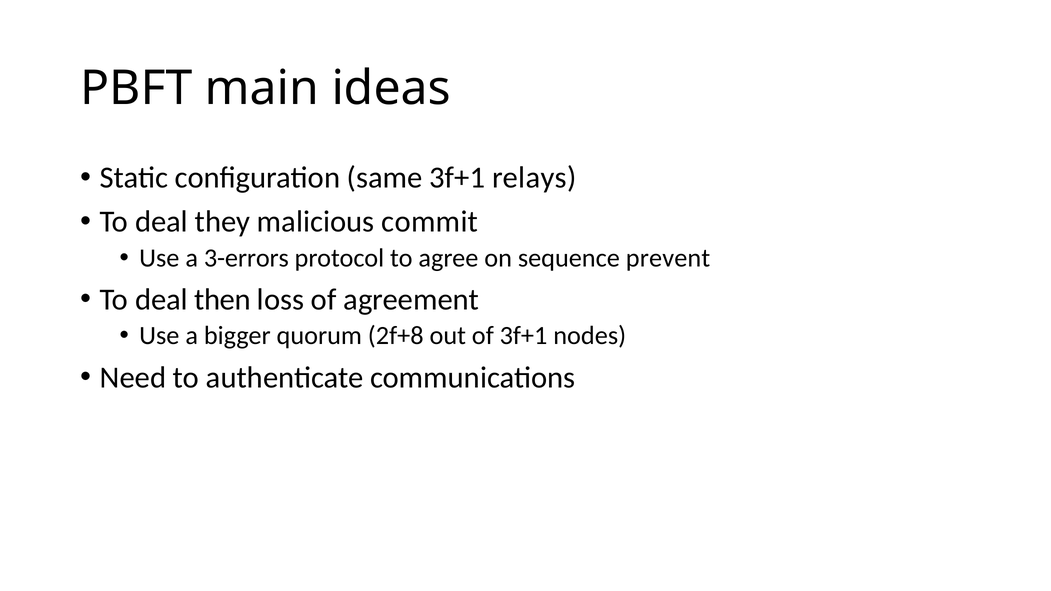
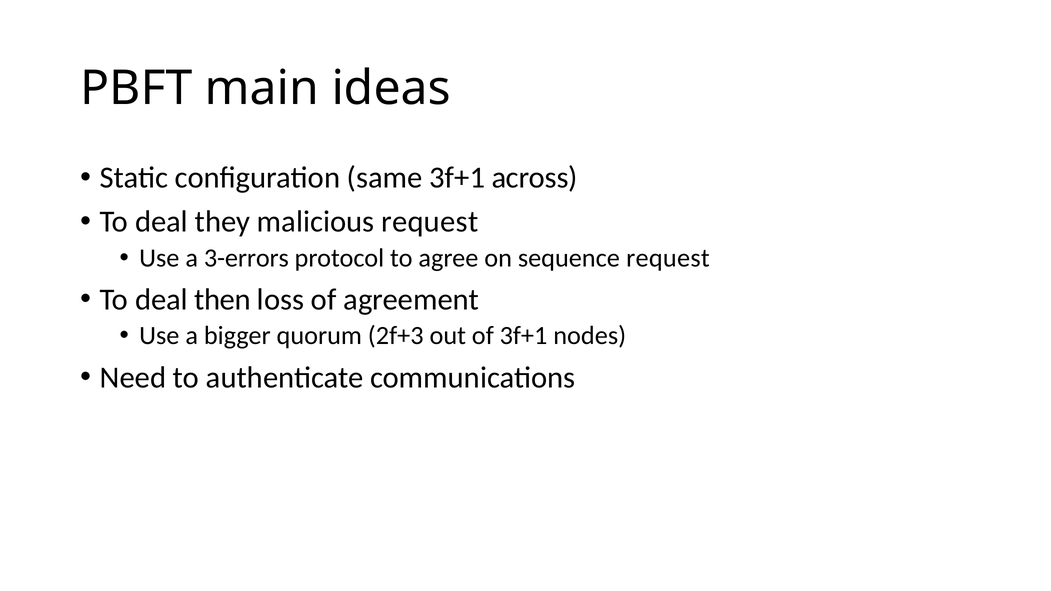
relays: relays -> across
malicious commit: commit -> request
sequence prevent: prevent -> request
2f+8: 2f+8 -> 2f+3
